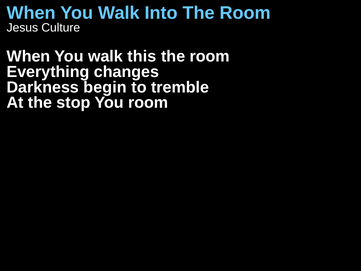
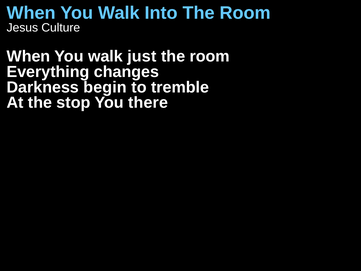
this: this -> just
You room: room -> there
